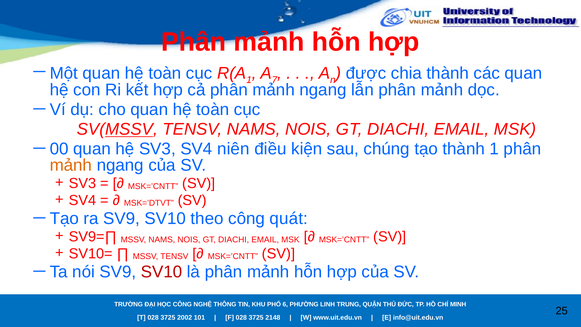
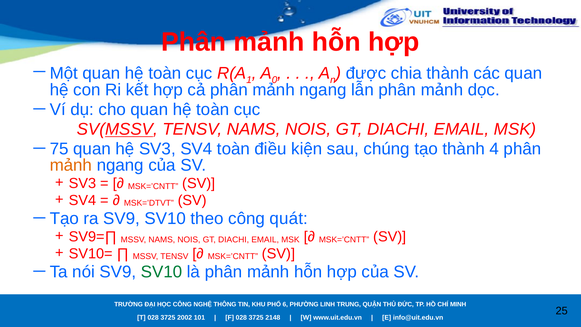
7: 7 -> 0
00: 00 -> 75
SV4 niên: niên -> toàn
thành 1: 1 -> 4
SV10 at (162, 272) colour: red -> green
